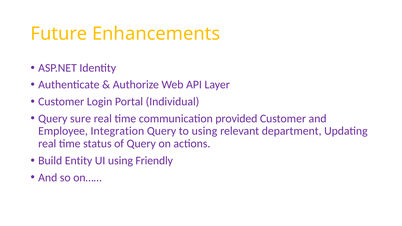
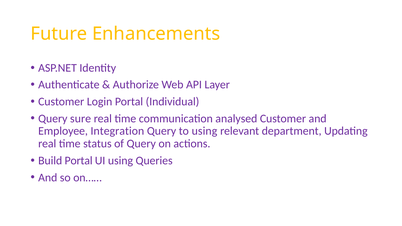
provided: provided -> analysed
Build Entity: Entity -> Portal
Friendly: Friendly -> Queries
